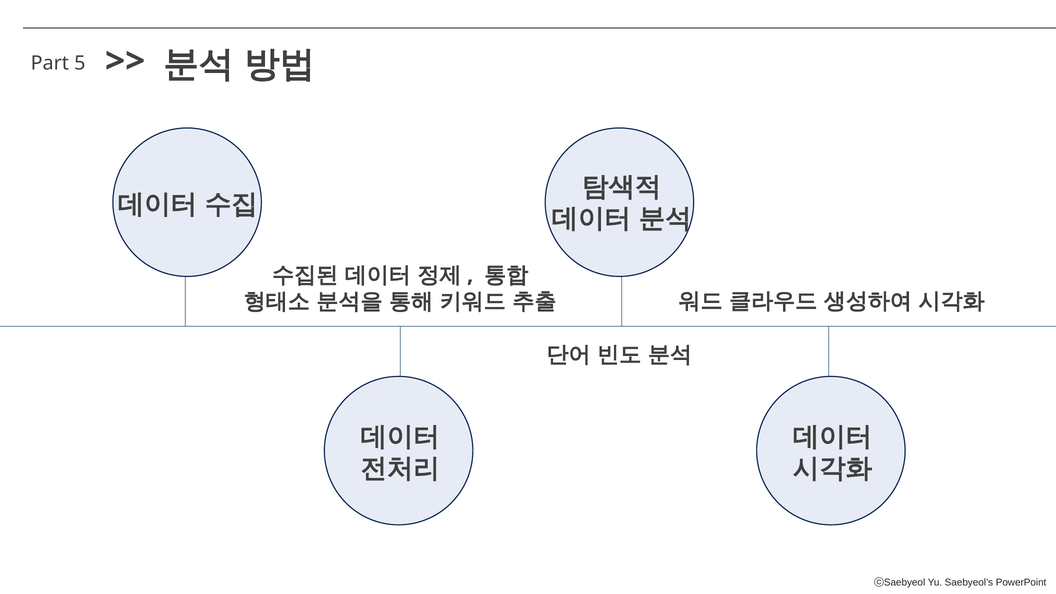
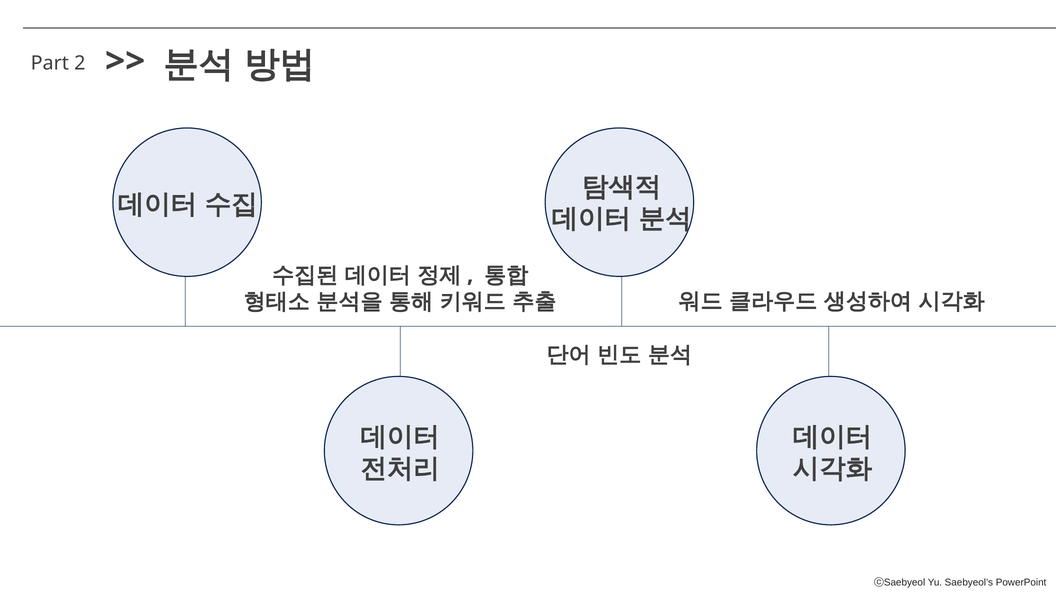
5: 5 -> 2
